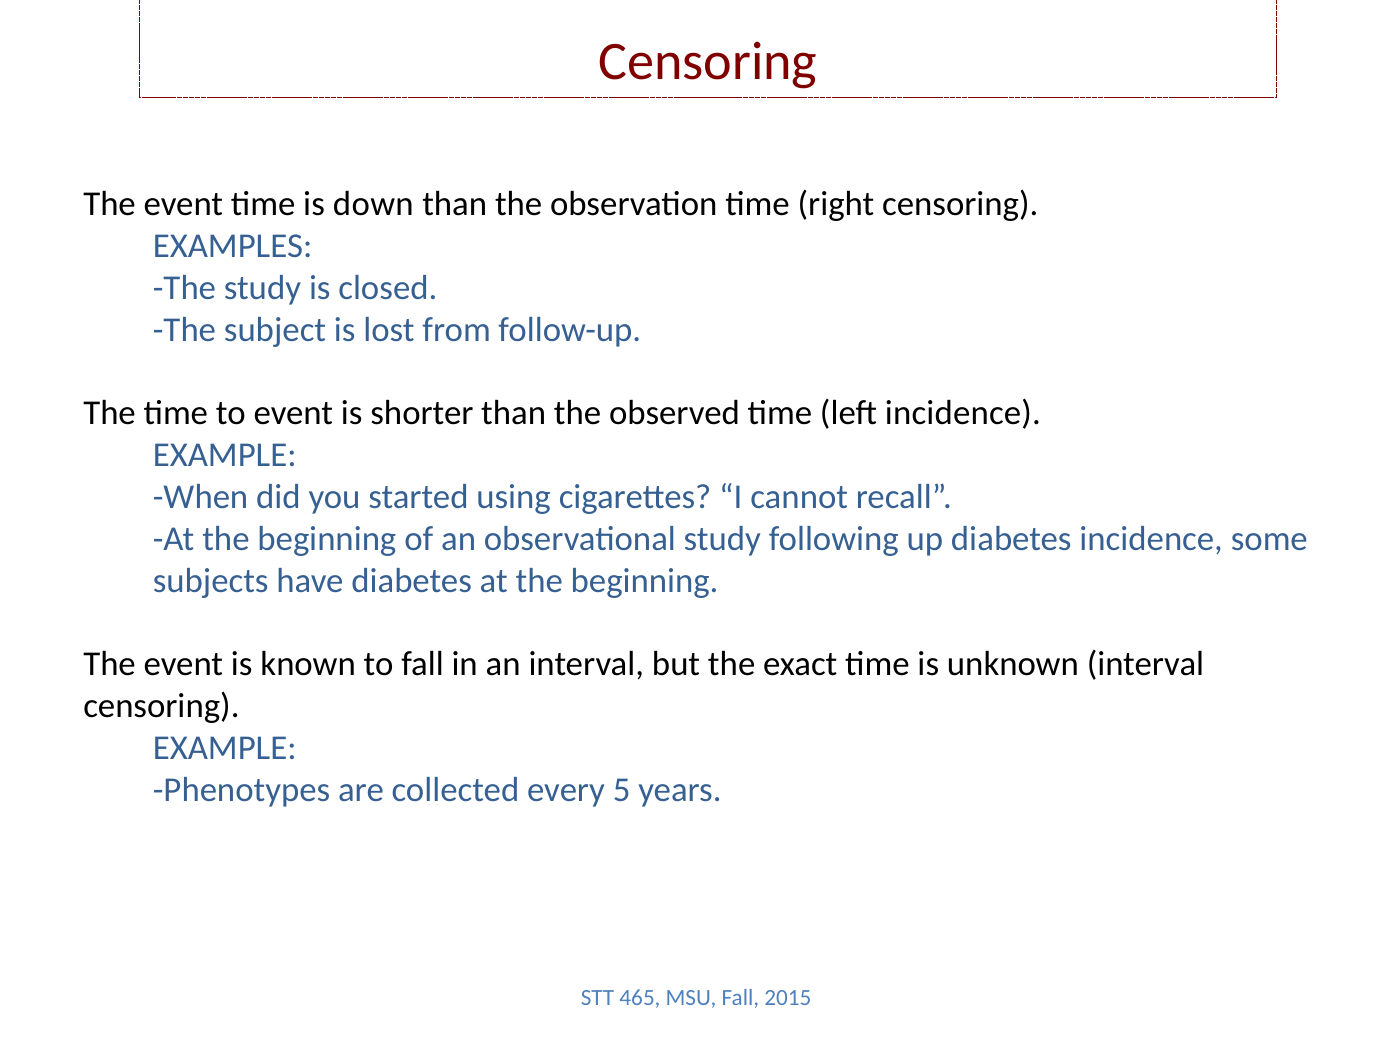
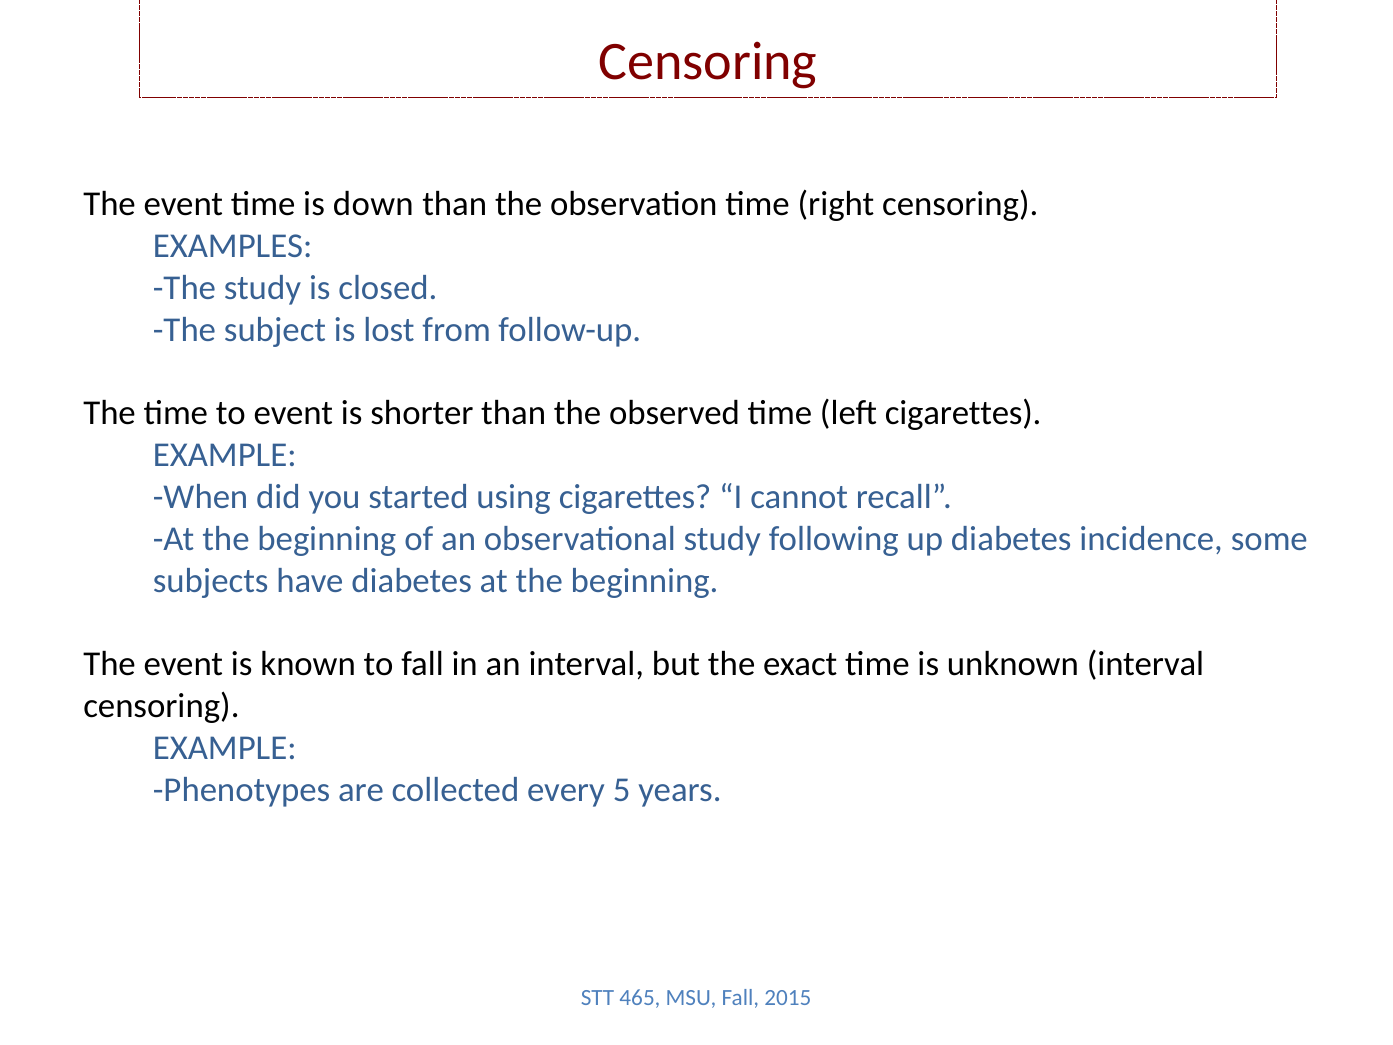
left incidence: incidence -> cigarettes
